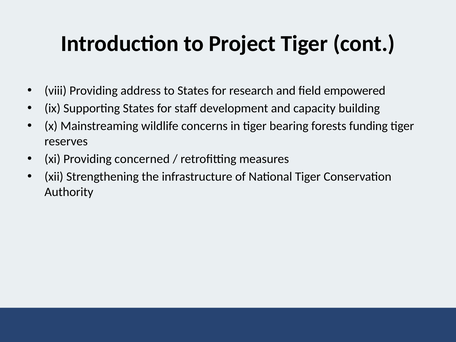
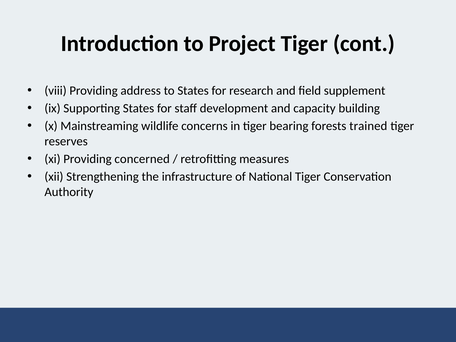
empowered: empowered -> supplement
funding: funding -> trained
